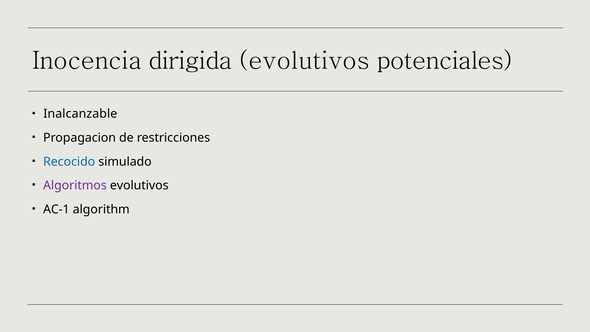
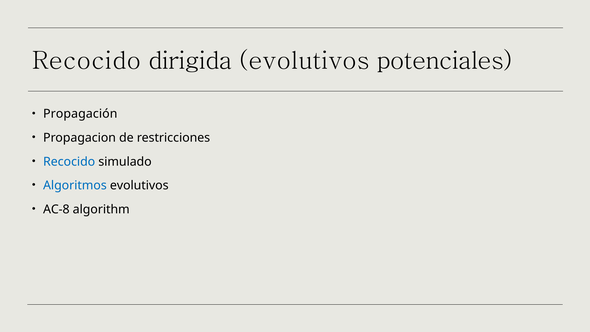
Inocencia at (87, 61): Inocencia -> Recocido
Inalcanzable: Inalcanzable -> Propagación
Algoritmos colour: purple -> blue
AC-1: AC-1 -> AC-8
